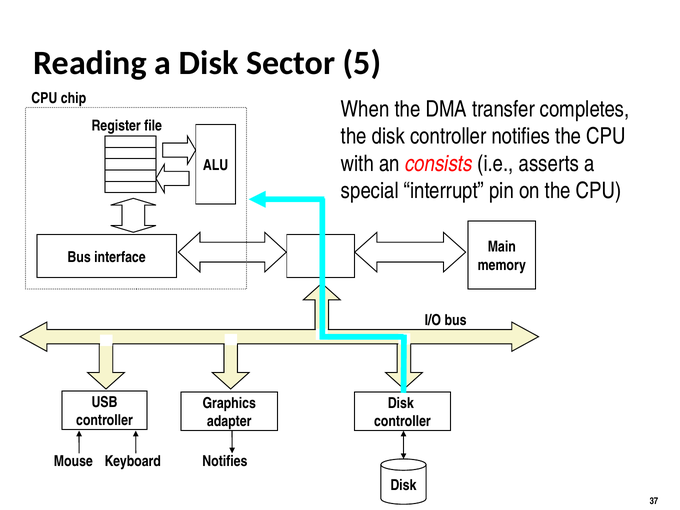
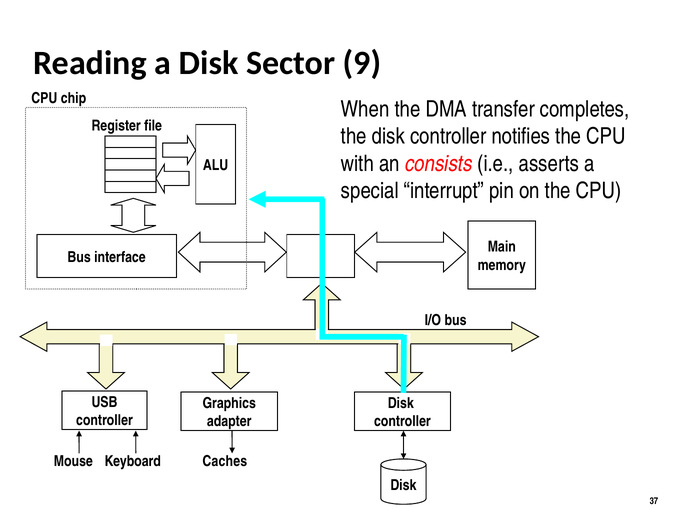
5: 5 -> 9
Keyboard Notifies: Notifies -> Caches
